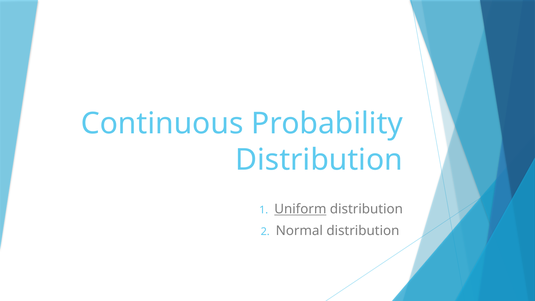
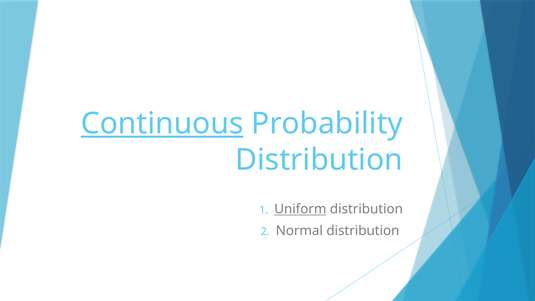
Continuous underline: none -> present
